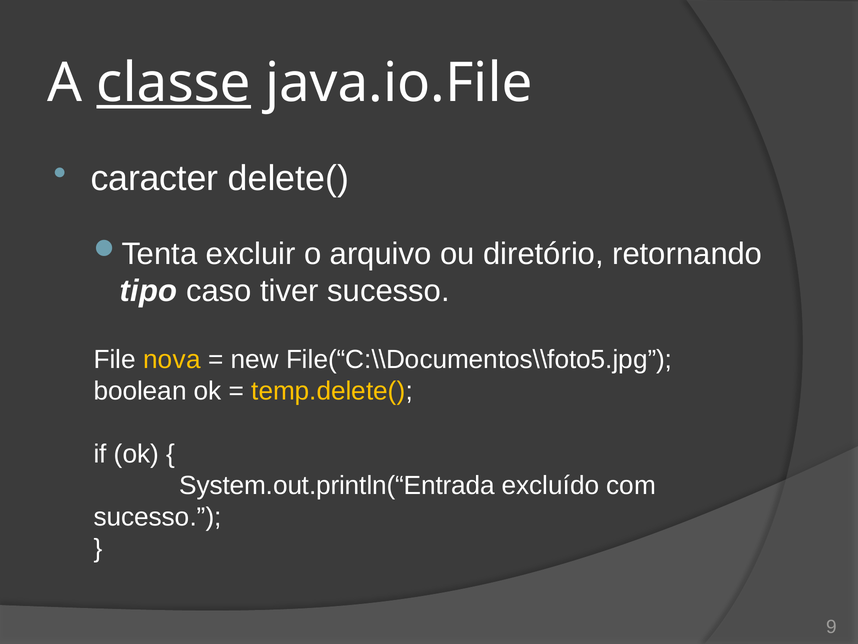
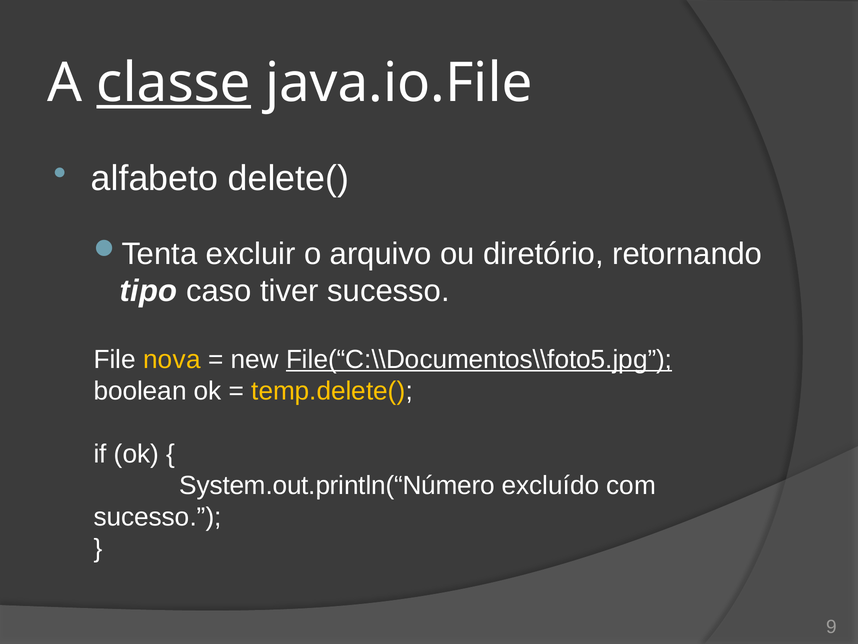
caracter: caracter -> alfabeto
File(“C:\\Documentos\\foto5.jpg underline: none -> present
System.out.println(“Entrada: System.out.println(“Entrada -> System.out.println(“Número
